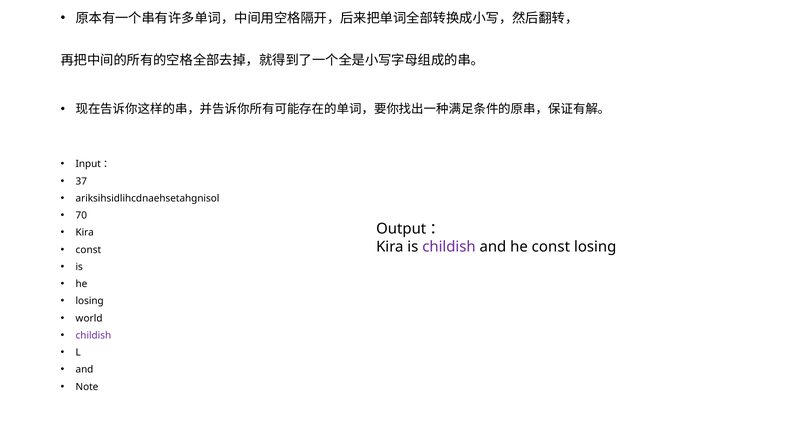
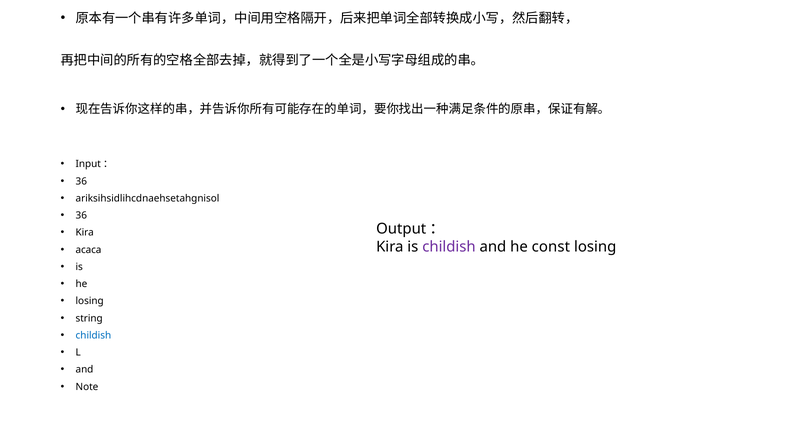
37 at (81, 181): 37 -> 36
70 at (81, 215): 70 -> 36
const at (88, 250): const -> acaca
world: world -> string
childish at (93, 335) colour: purple -> blue
